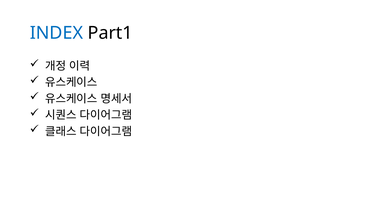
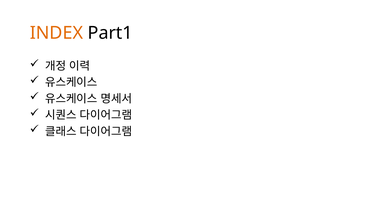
INDEX colour: blue -> orange
